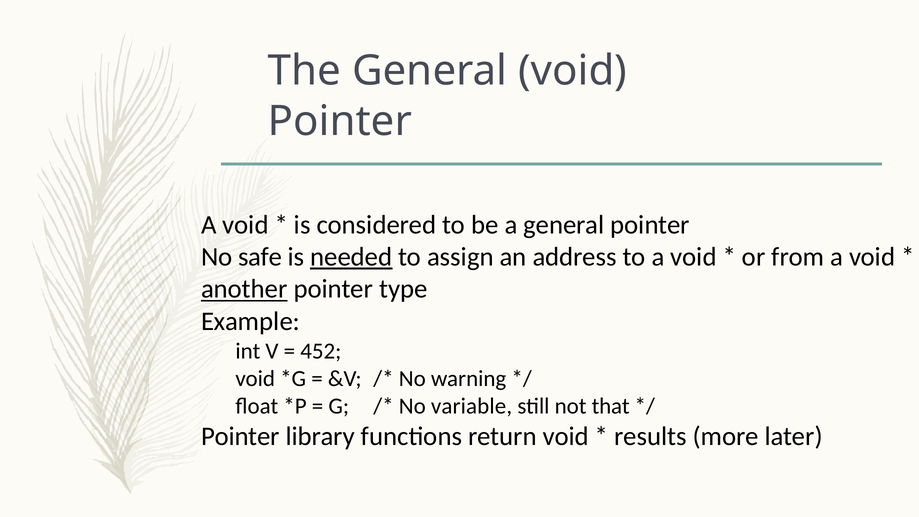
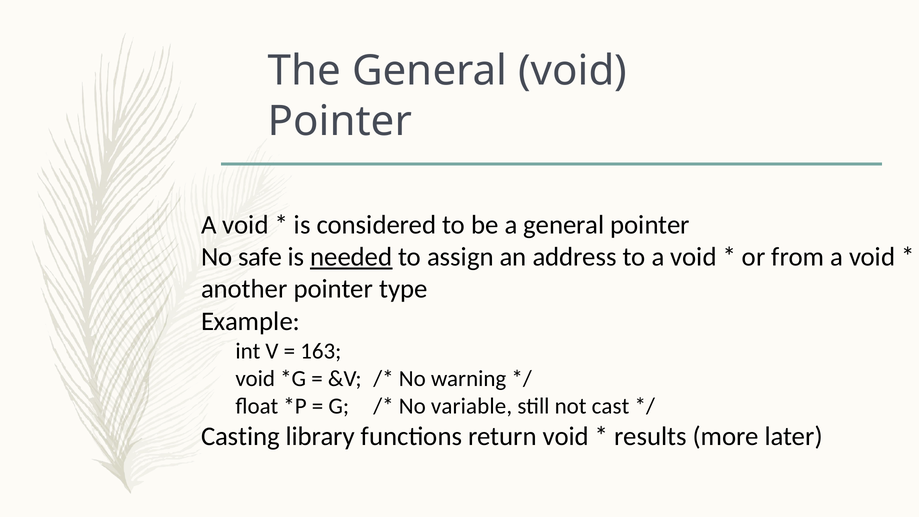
another underline: present -> none
452: 452 -> 163
that: that -> cast
Pointer at (240, 436): Pointer -> Casting
